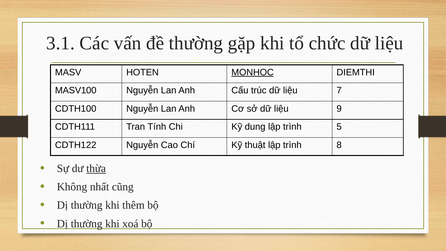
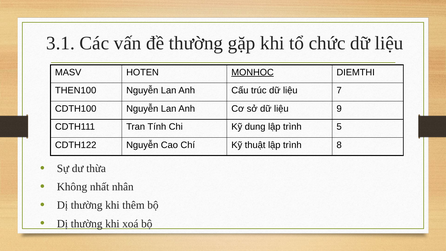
MASV100: MASV100 -> THEN100
thừa underline: present -> none
cũng: cũng -> nhân
